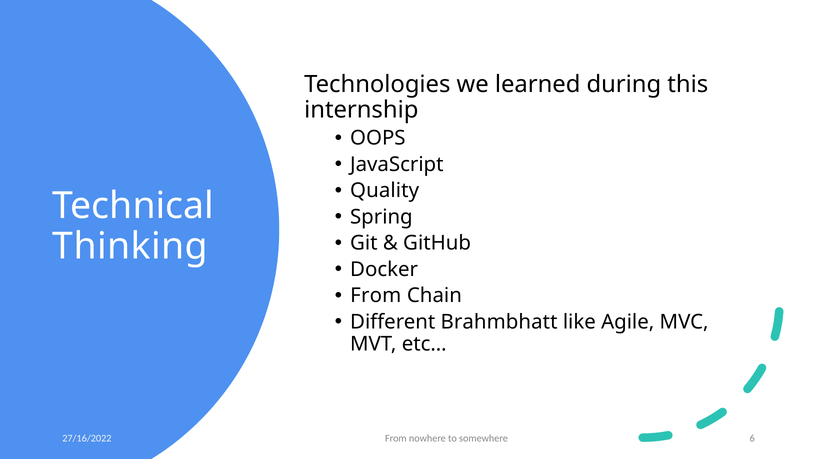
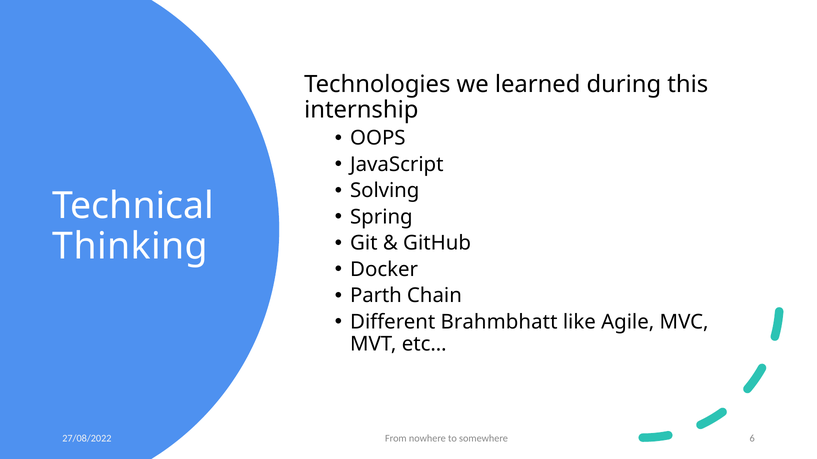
Quality: Quality -> Solving
From at (376, 296): From -> Parth
27/16/2022: 27/16/2022 -> 27/08/2022
